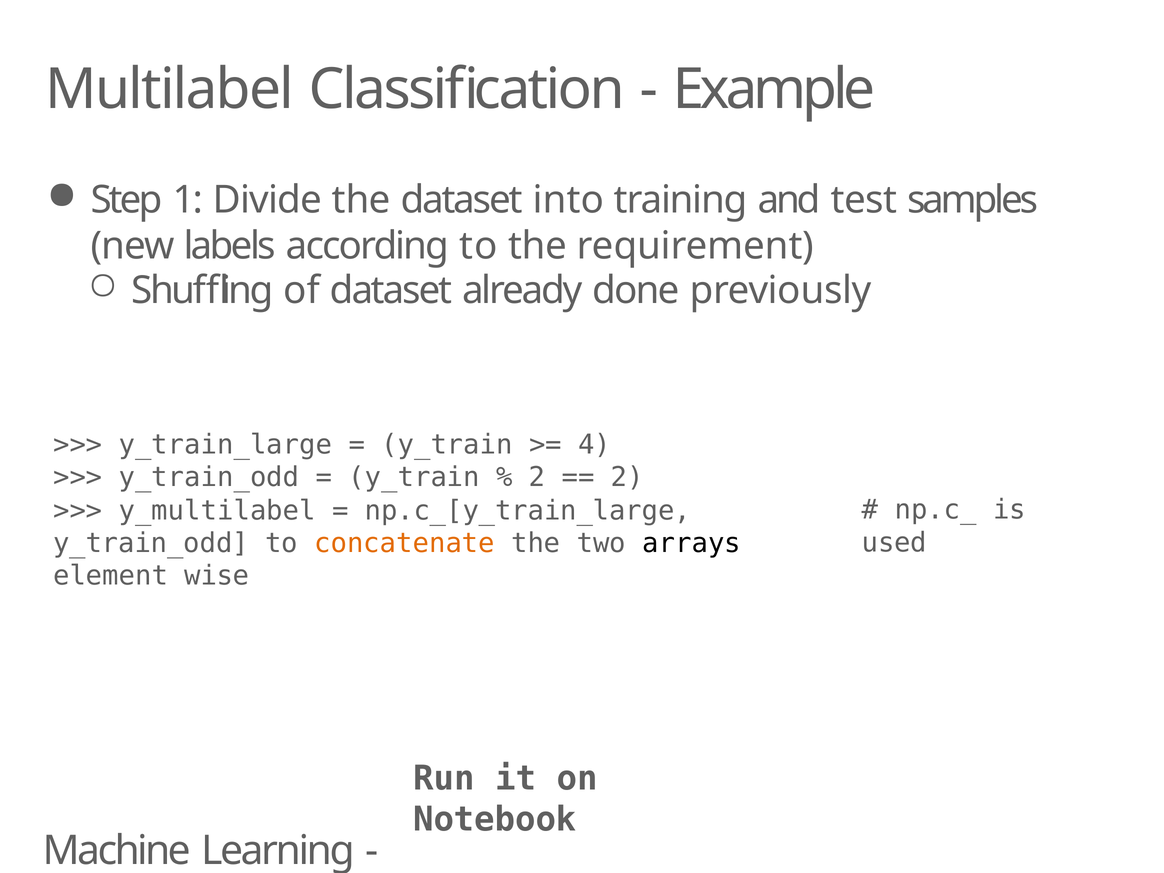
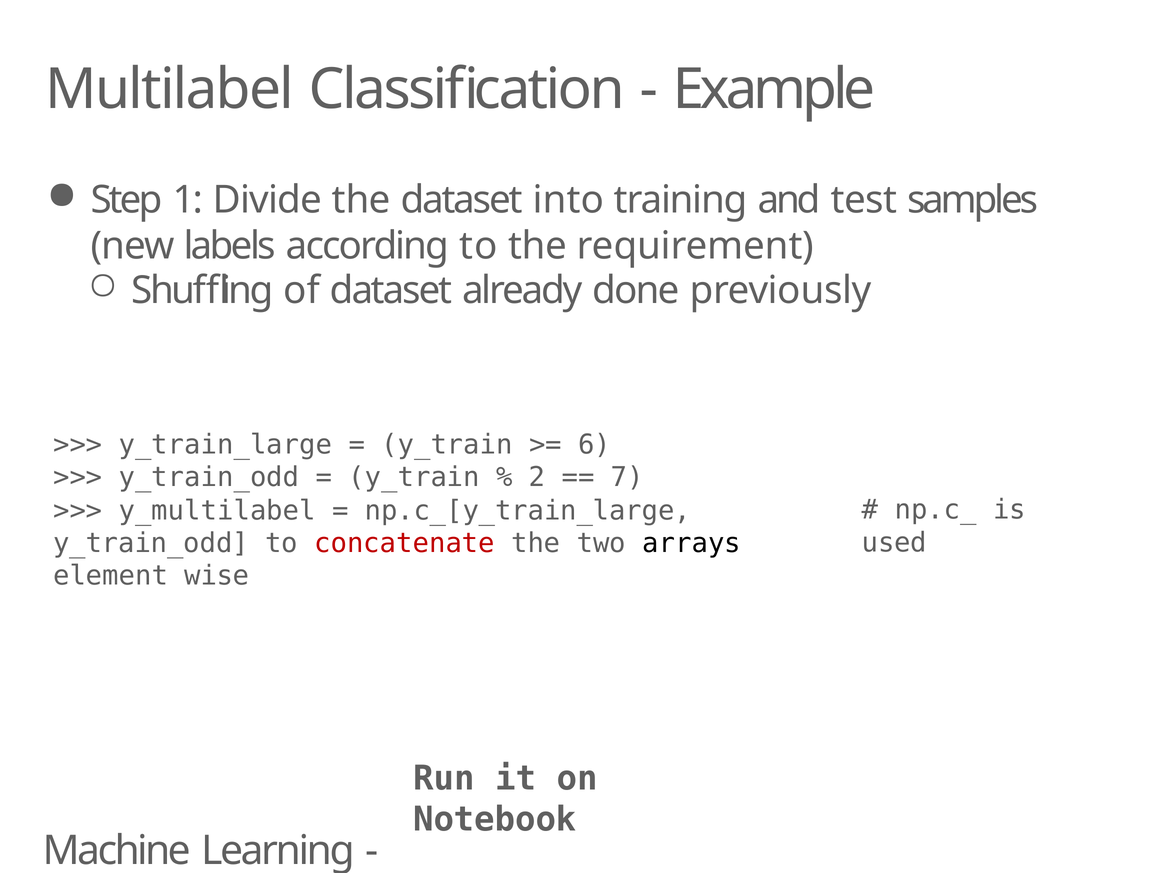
4: 4 -> 6
2 at (627, 477): 2 -> 7
concatenate colour: orange -> red
